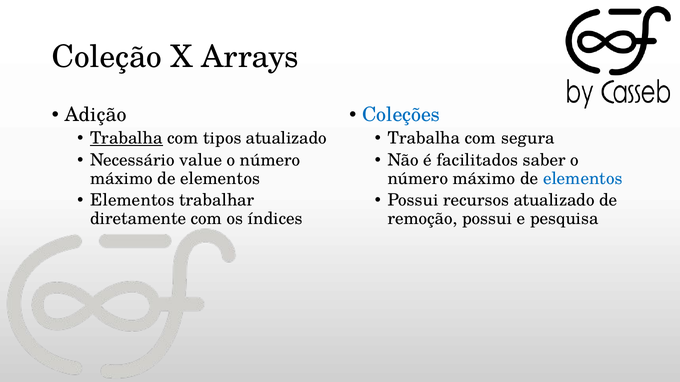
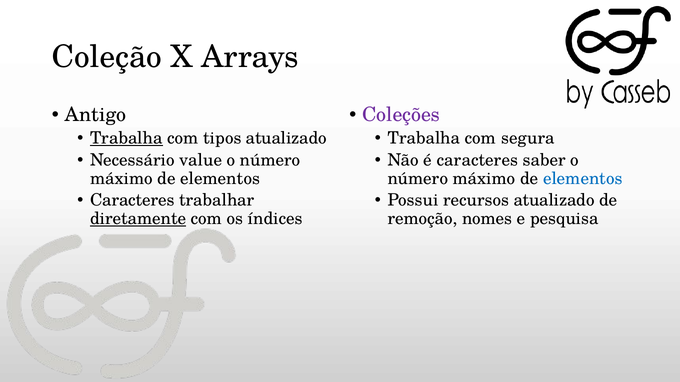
Adição: Adição -> Antigo
Coleções colour: blue -> purple
é facilitados: facilitados -> caracteres
Elementos at (132, 201): Elementos -> Caracteres
diretamente underline: none -> present
remoção possui: possui -> nomes
